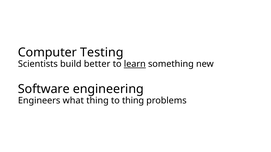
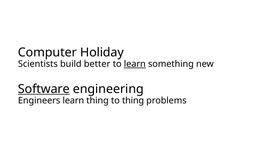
Testing: Testing -> Holiday
Software underline: none -> present
Engineers what: what -> learn
